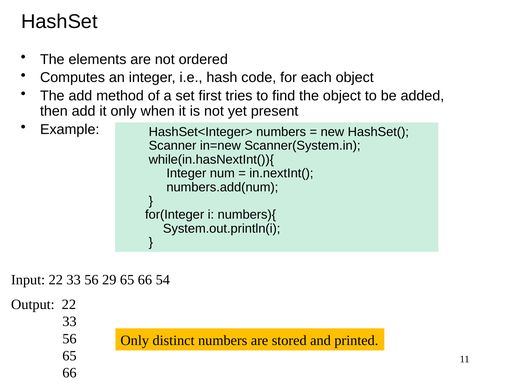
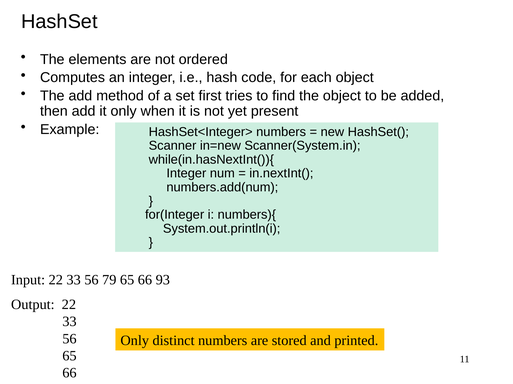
29: 29 -> 79
54: 54 -> 93
